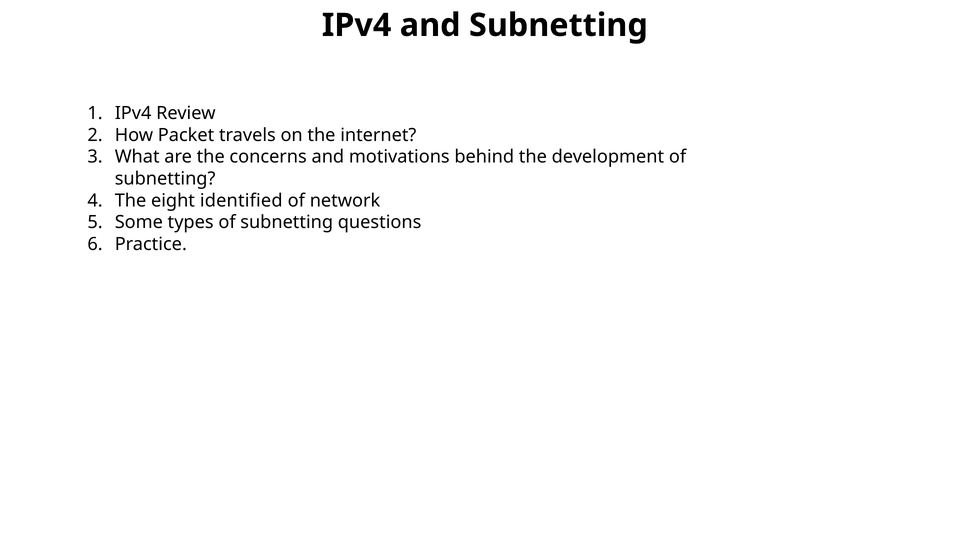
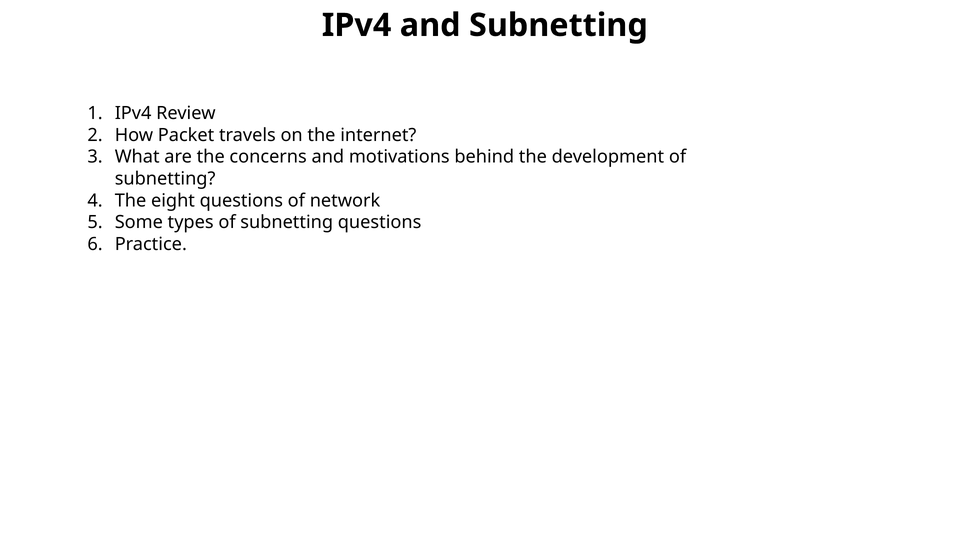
eight identified: identified -> questions
